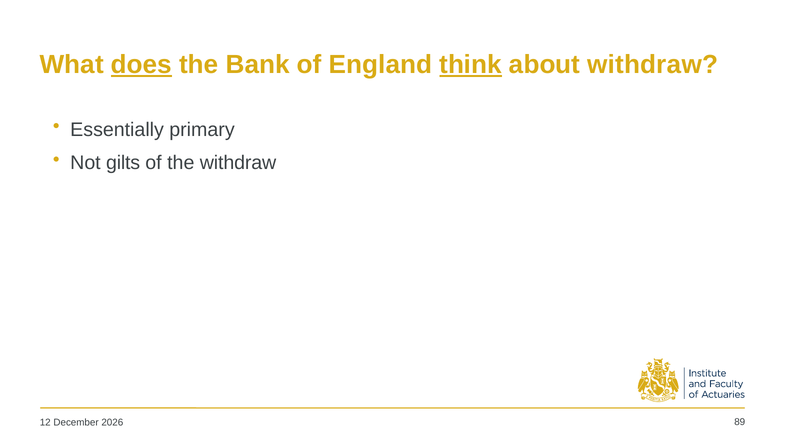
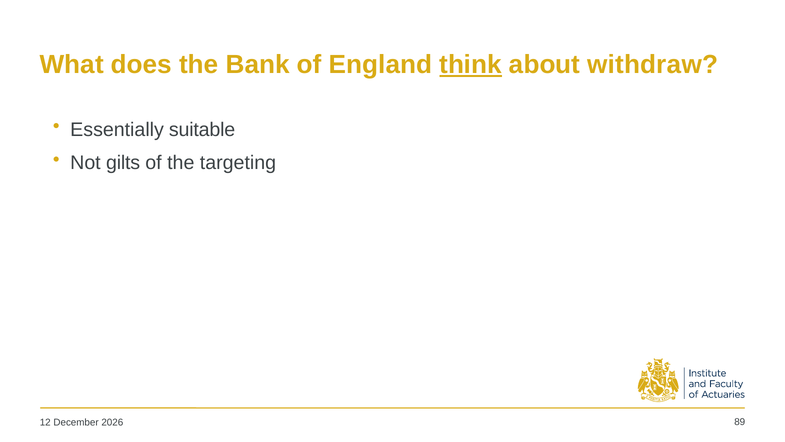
does underline: present -> none
primary: primary -> suitable
the withdraw: withdraw -> targeting
